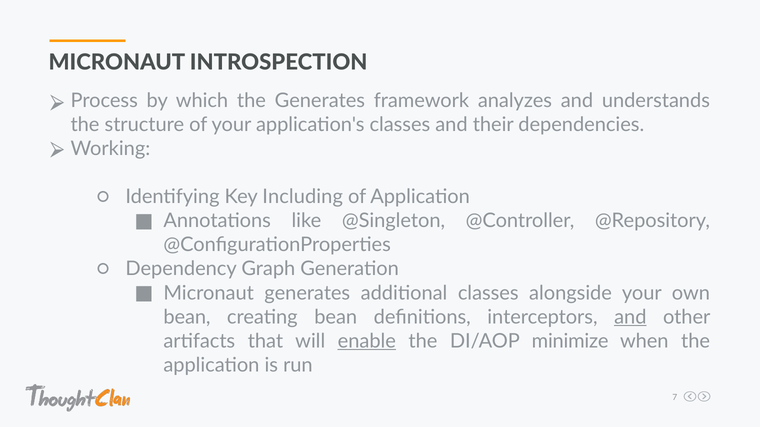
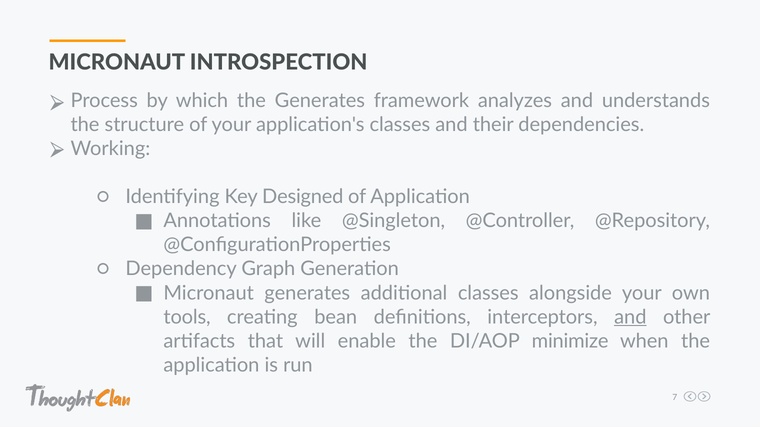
Including: Including -> Designed
bean at (187, 317): bean -> tools
enable underline: present -> none
